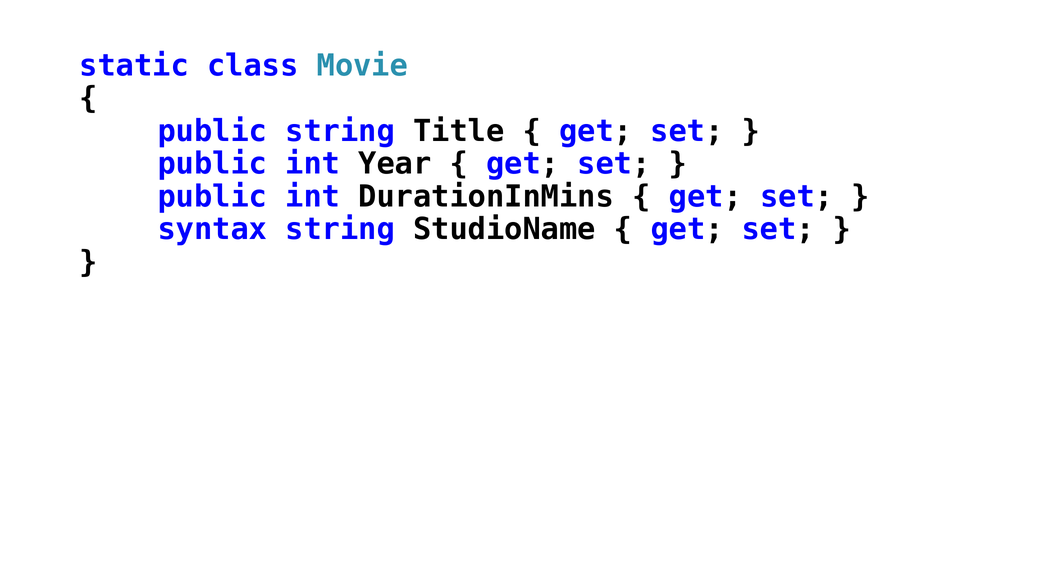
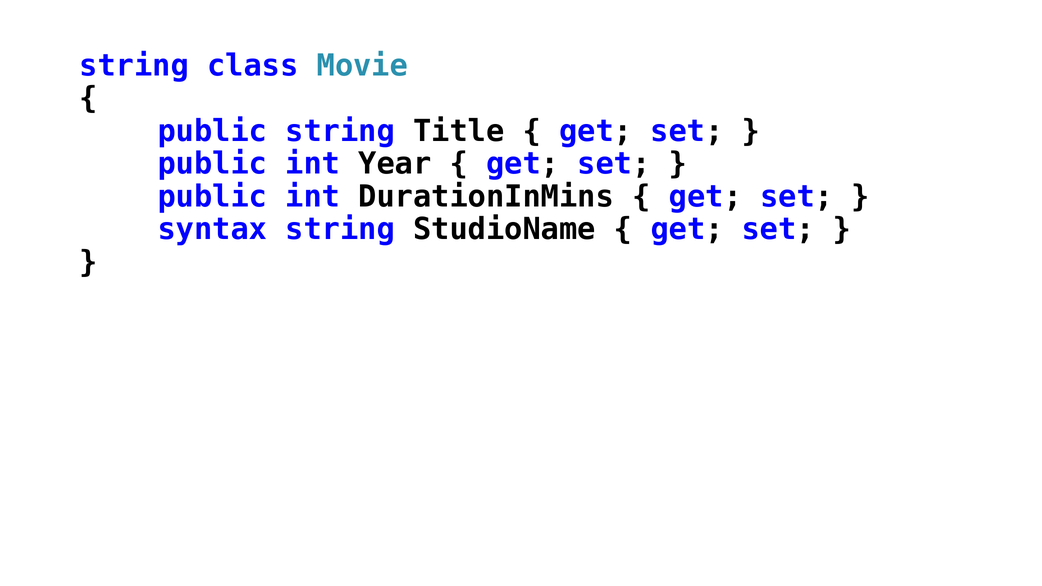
static at (134, 66): static -> string
